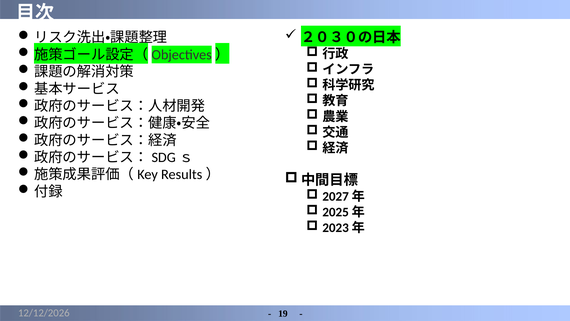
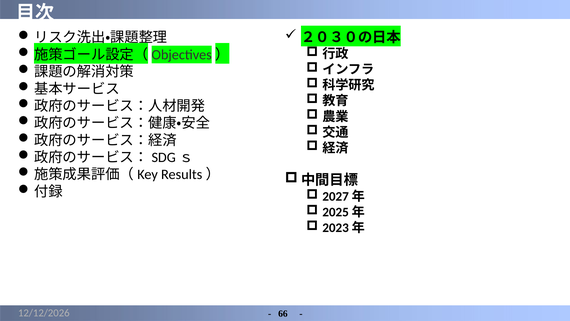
19: 19 -> 66
